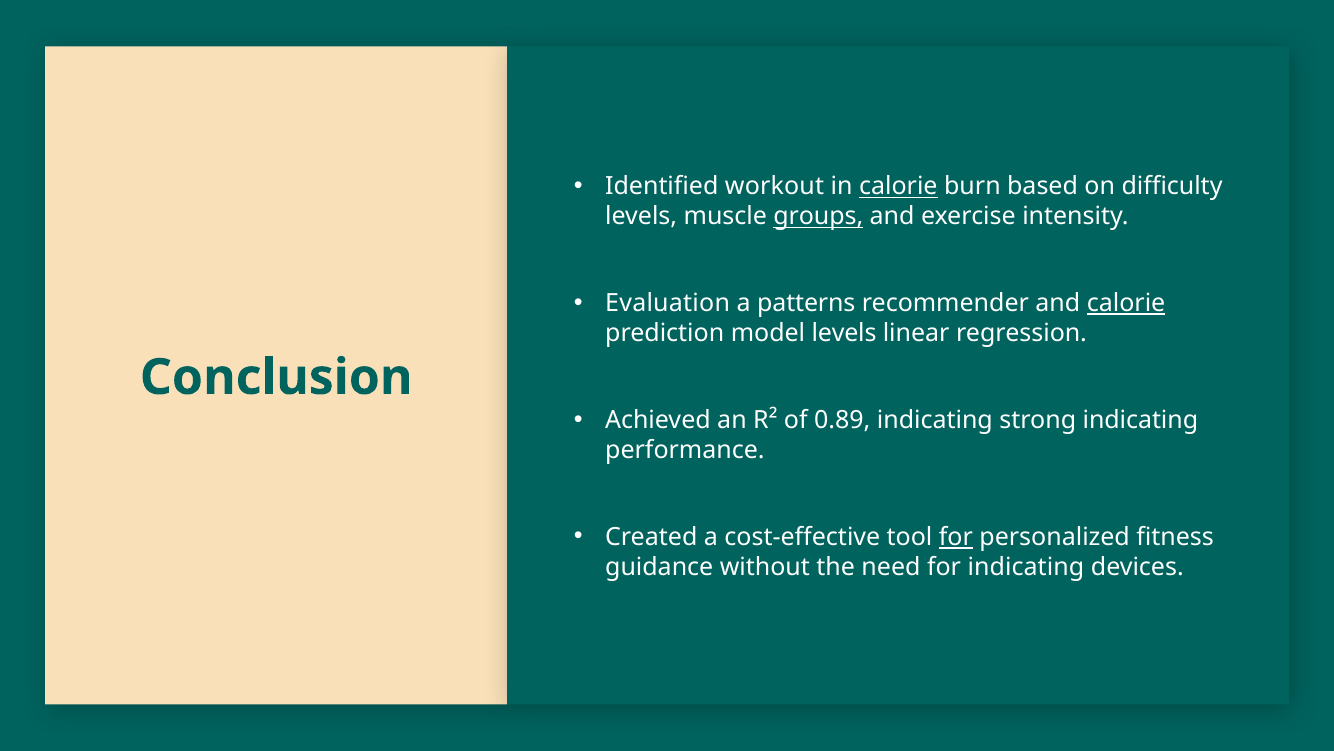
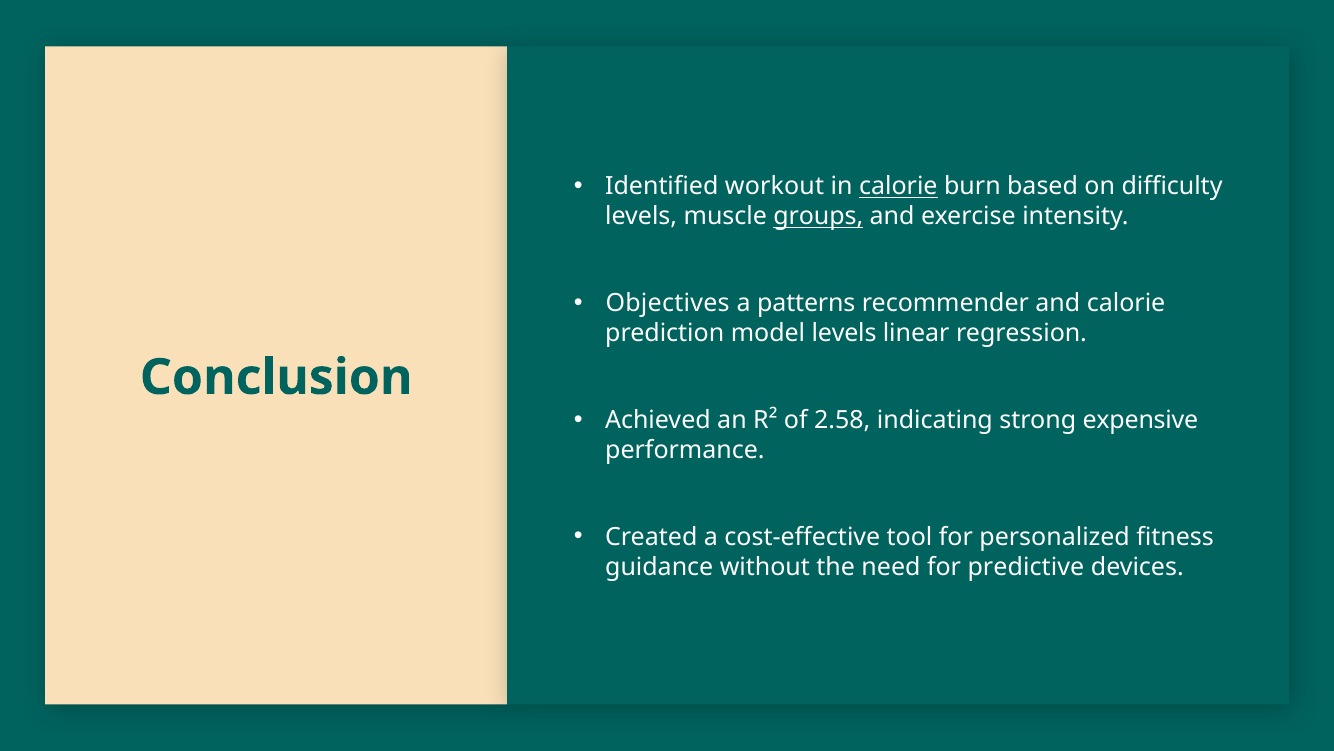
Evaluation: Evaluation -> Objectives
calorie at (1126, 303) underline: present -> none
0.89: 0.89 -> 2.58
strong indicating: indicating -> expensive
for at (956, 537) underline: present -> none
for indicating: indicating -> predictive
